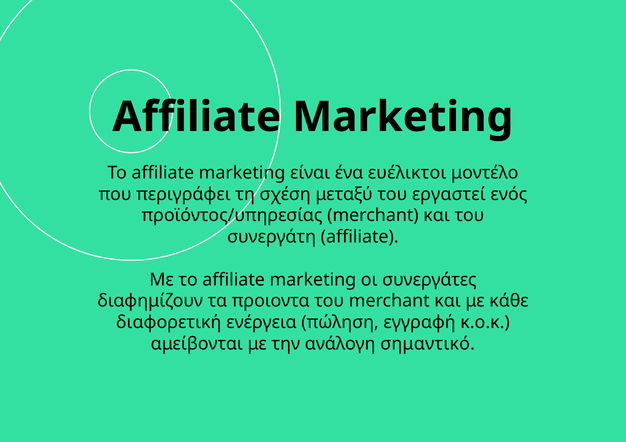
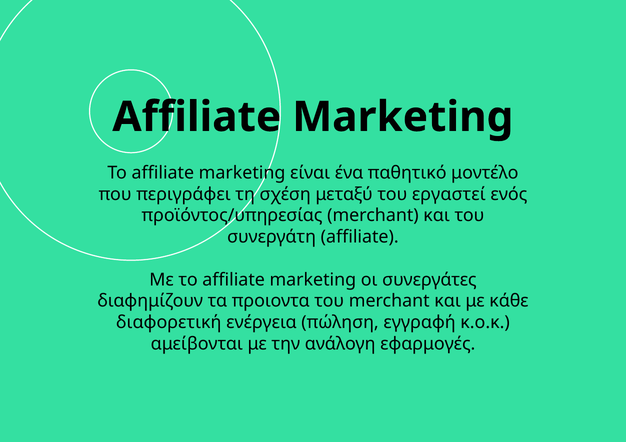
ευέλικτοι: ευέλικτοι -> παθητικό
σημαντικό: σημαντικό -> εφαρμογές
